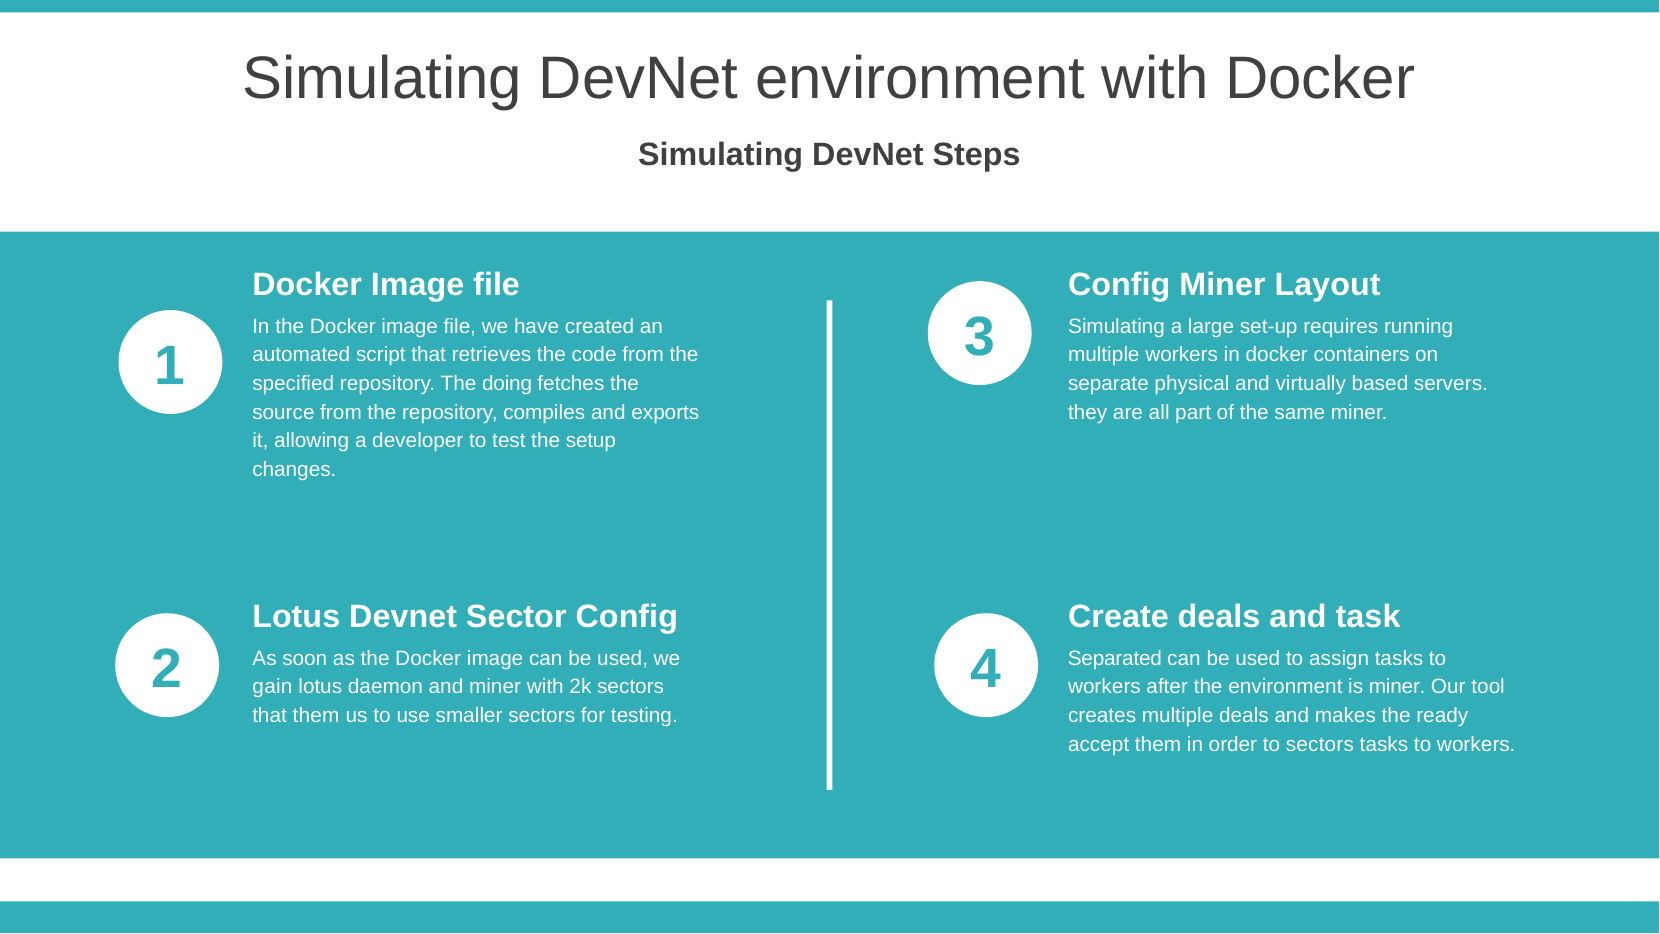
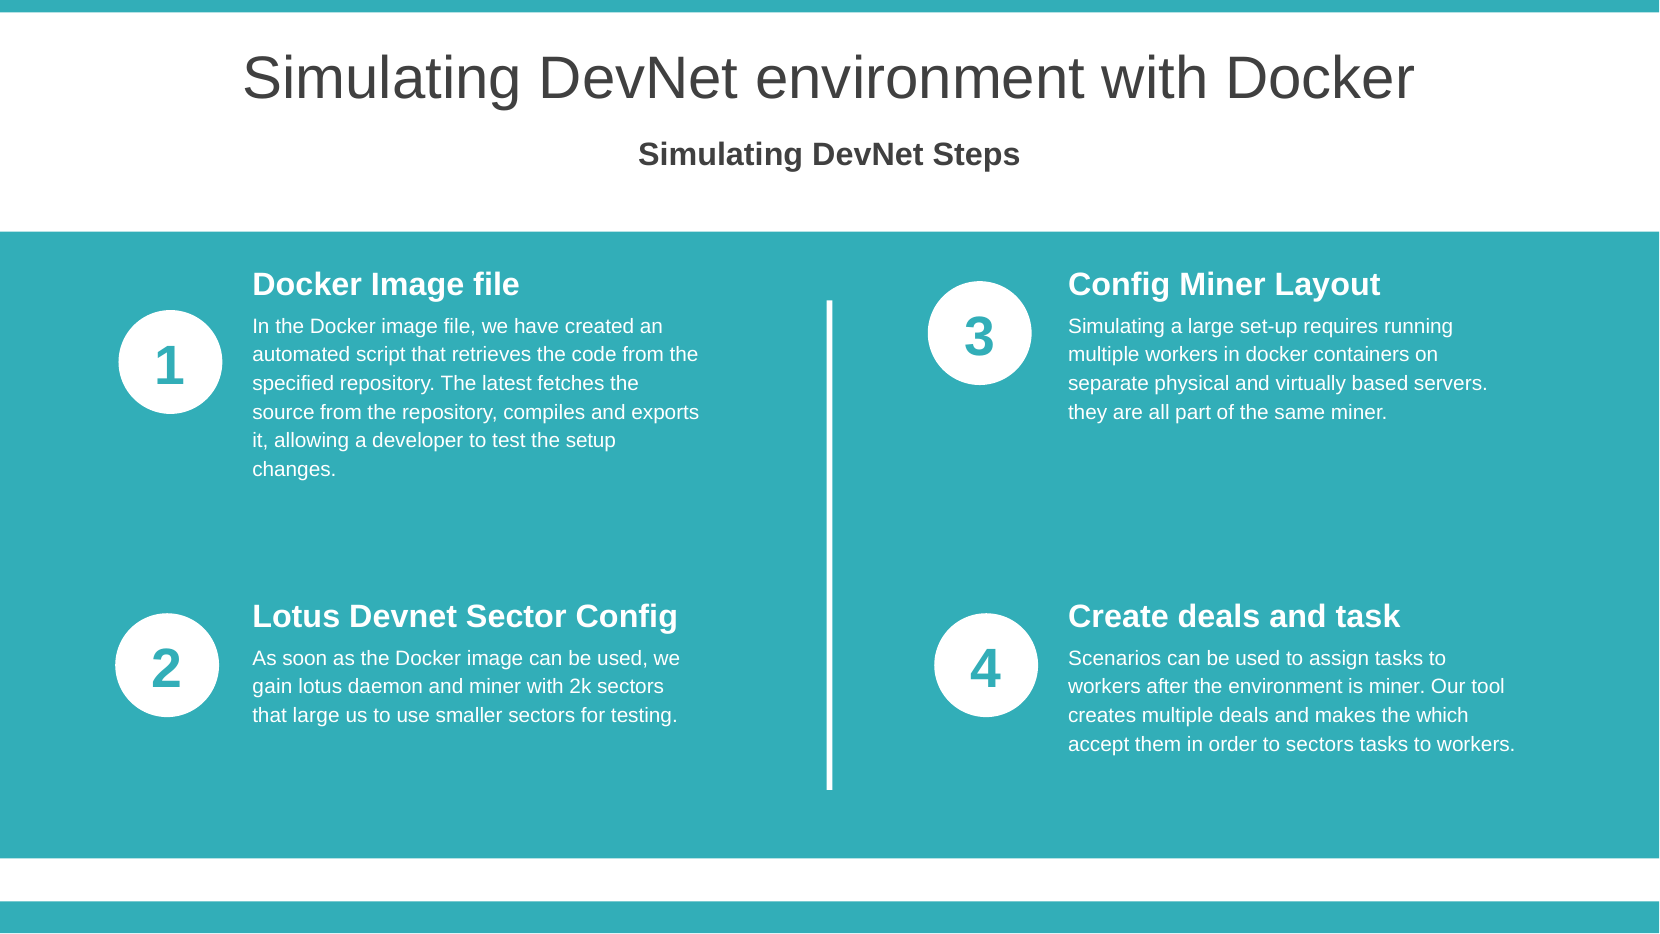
doing: doing -> latest
Separated: Separated -> Scenarios
ready: ready -> which
that them: them -> large
